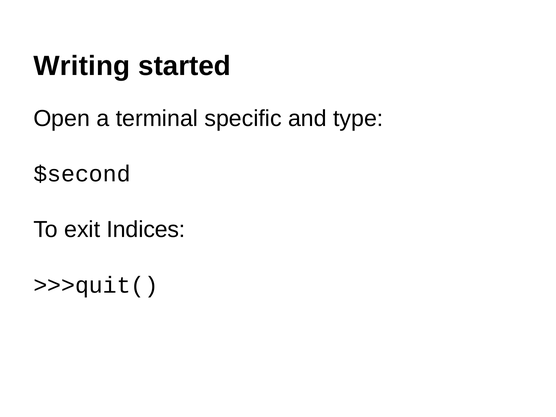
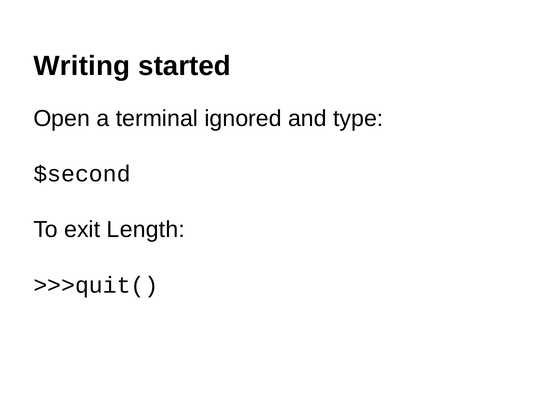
specific: specific -> ignored
Indices: Indices -> Length
